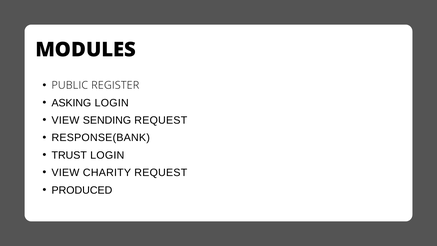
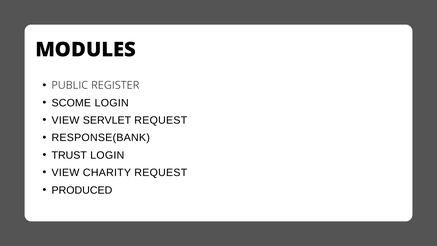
ASKING: ASKING -> SCOME
SENDING: SENDING -> SERVLET
